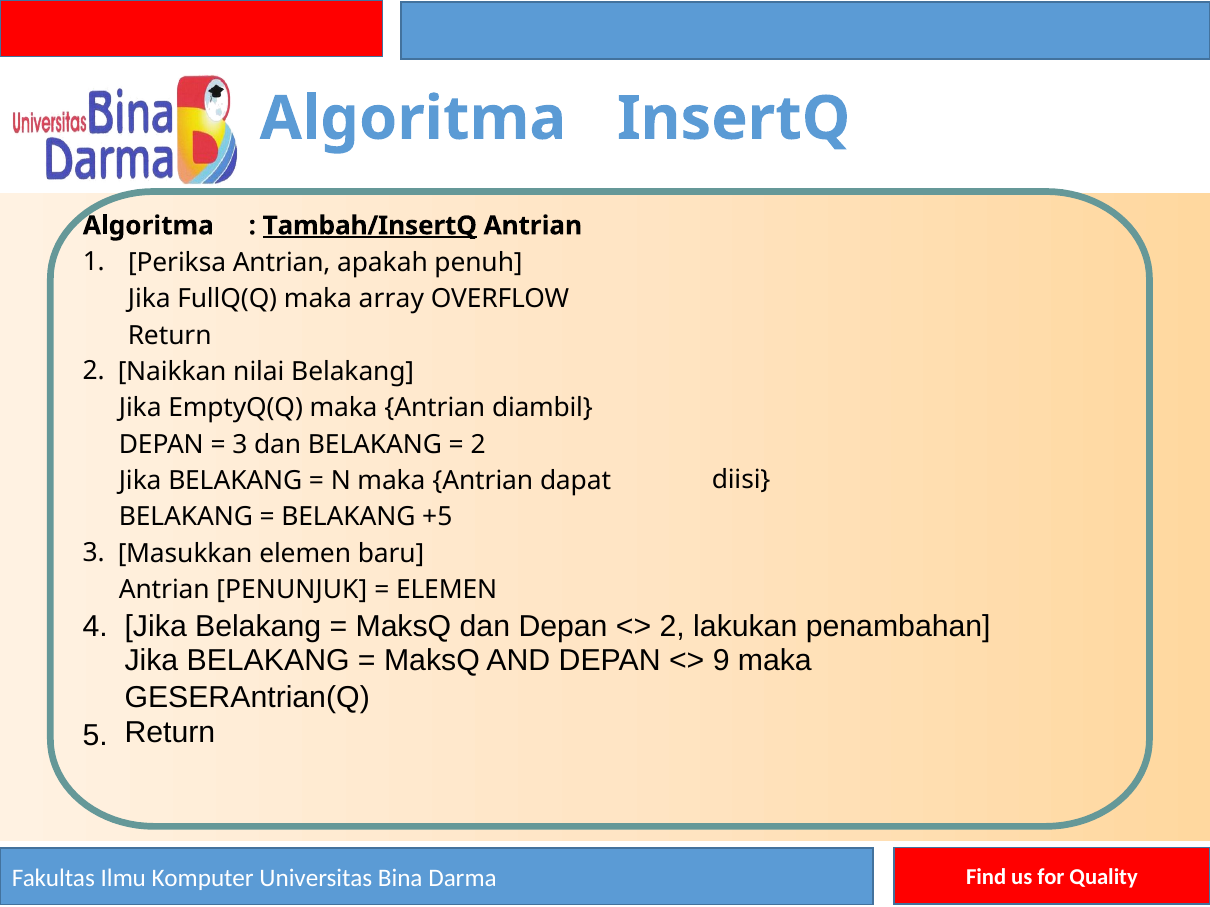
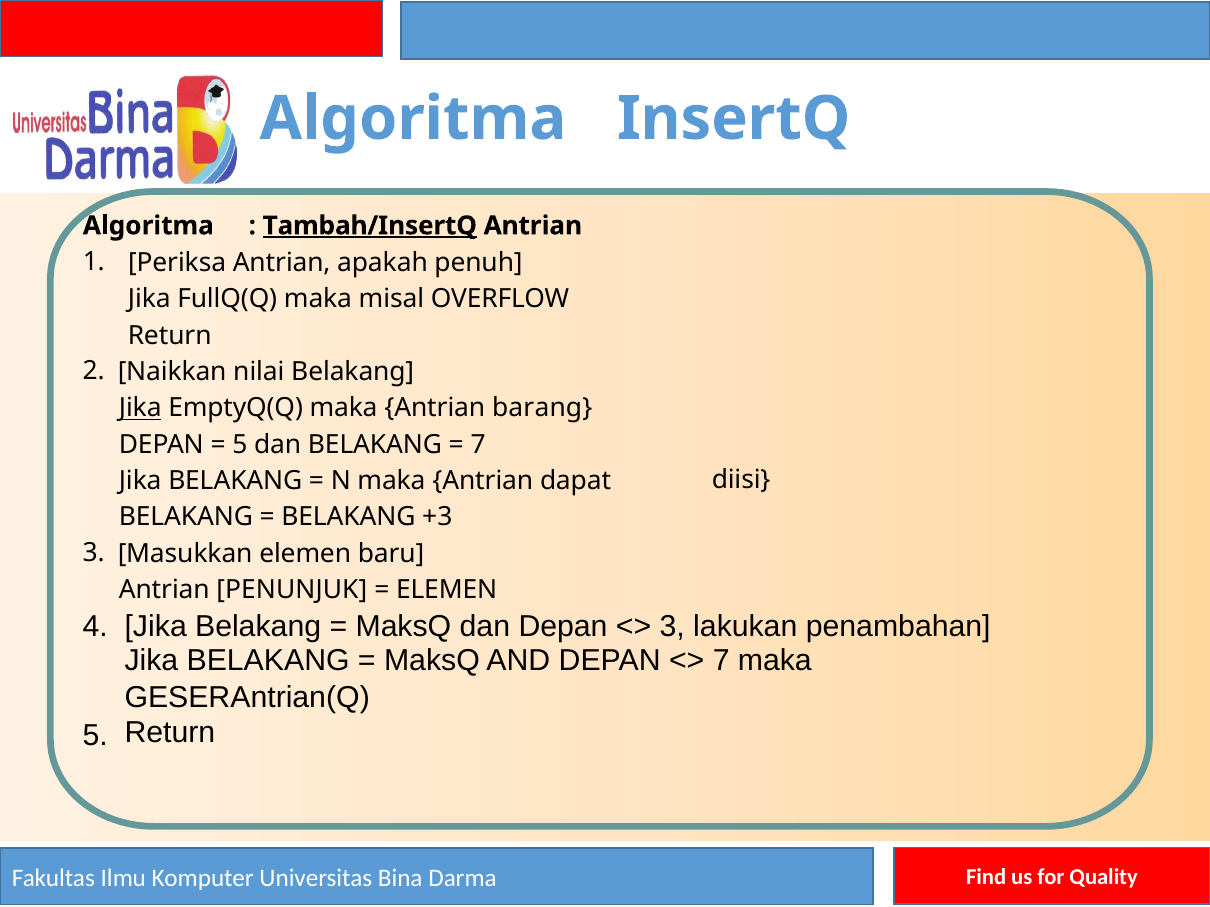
array: array -> misal
Jika at (140, 408) underline: none -> present
diambil: diambil -> barang
3 at (240, 445): 3 -> 5
2 at (478, 445): 2 -> 7
+5: +5 -> +3
2 at (672, 627): 2 -> 3
9 at (721, 661): 9 -> 7
